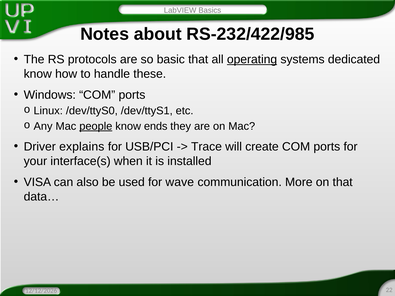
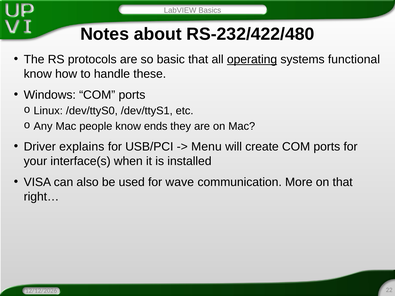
RS-232/422/985: RS-232/422/985 -> RS-232/422/480
dedicated: dedicated -> functional
people underline: present -> none
Trace: Trace -> Menu
data…: data… -> right…
